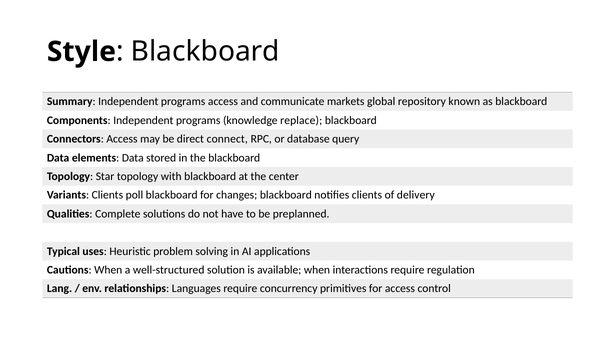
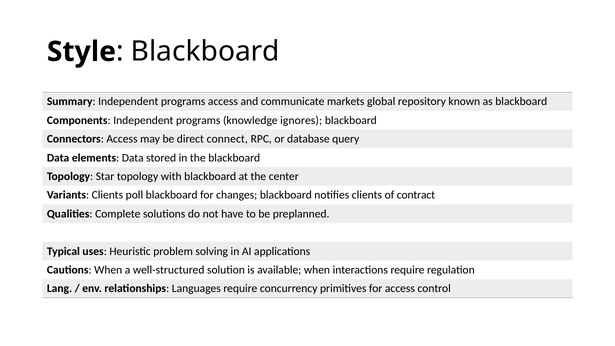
replace: replace -> ignores
delivery: delivery -> contract
